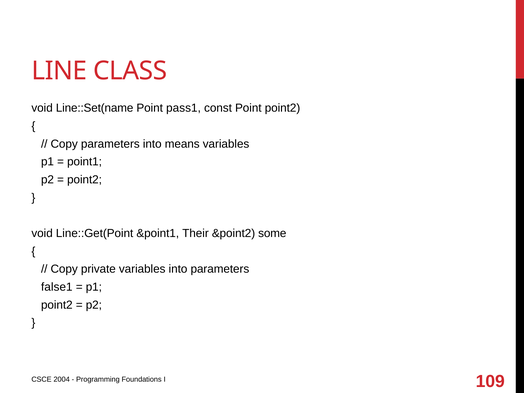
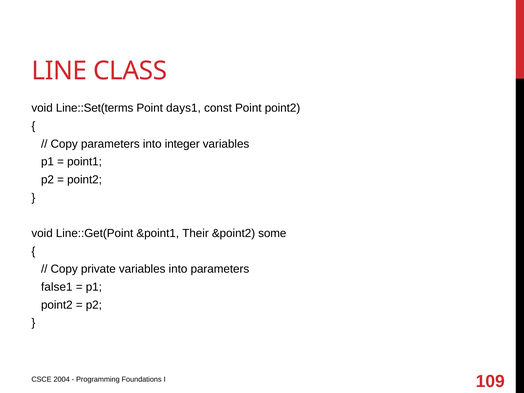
Line::Set(name: Line::Set(name -> Line::Set(terms
pass1: pass1 -> days1
means: means -> integer
